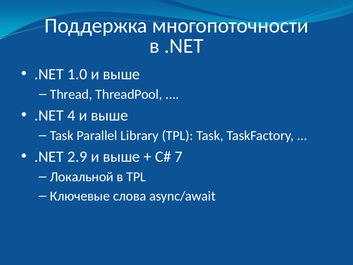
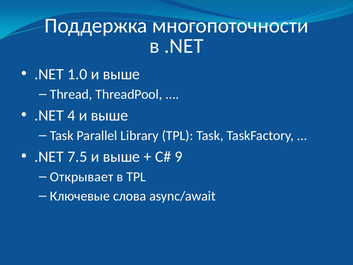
2.9: 2.9 -> 7.5
7: 7 -> 9
Локальной: Локальной -> Открывает
